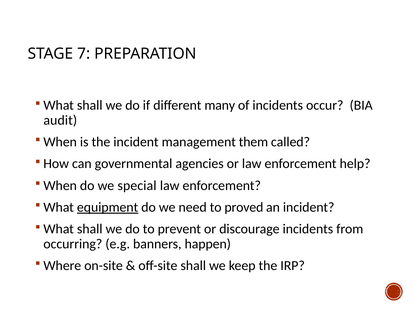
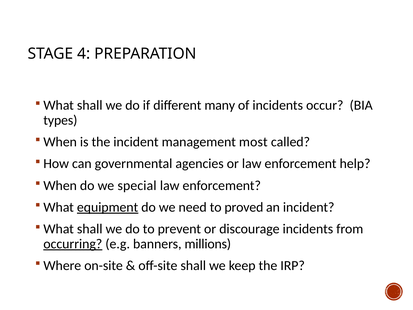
7: 7 -> 4
audit: audit -> types
them: them -> most
occurring underline: none -> present
happen: happen -> millions
